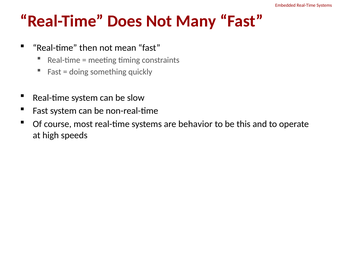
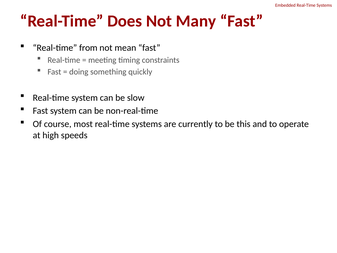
then: then -> from
behavior: behavior -> currently
